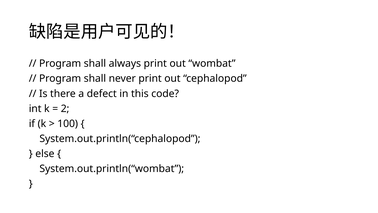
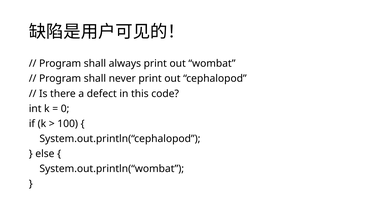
2: 2 -> 0
